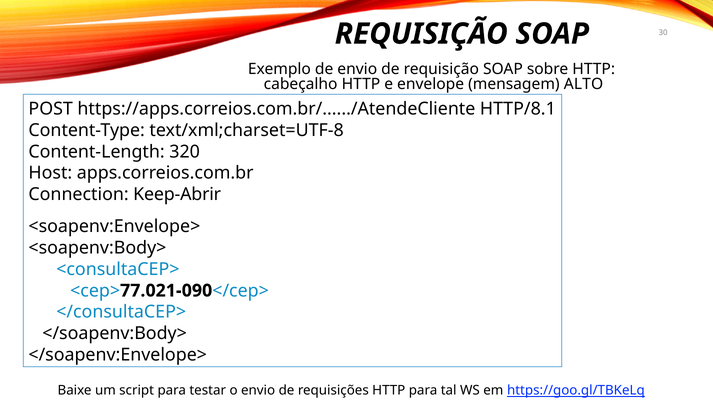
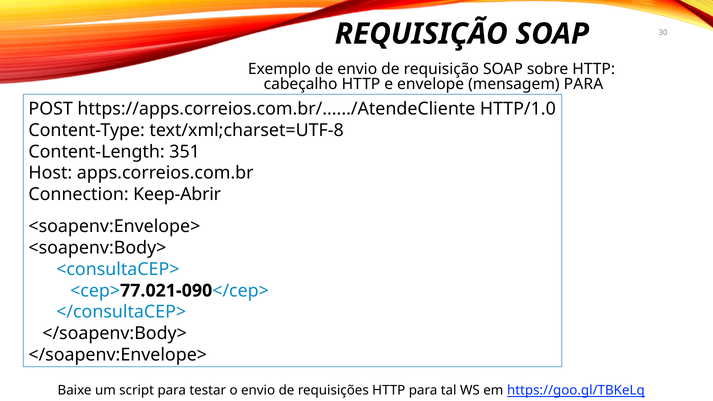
mensagem ALTO: ALTO -> PARA
HTTP/8.1: HTTP/8.1 -> HTTP/1.0
320: 320 -> 351
